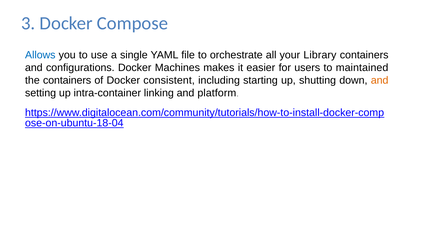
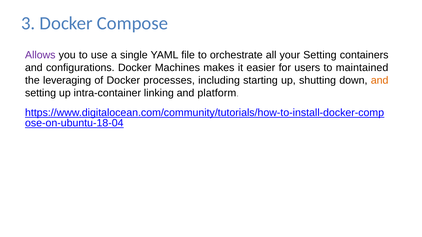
Allows colour: blue -> purple
your Library: Library -> Setting
the containers: containers -> leveraging
consistent: consistent -> processes
